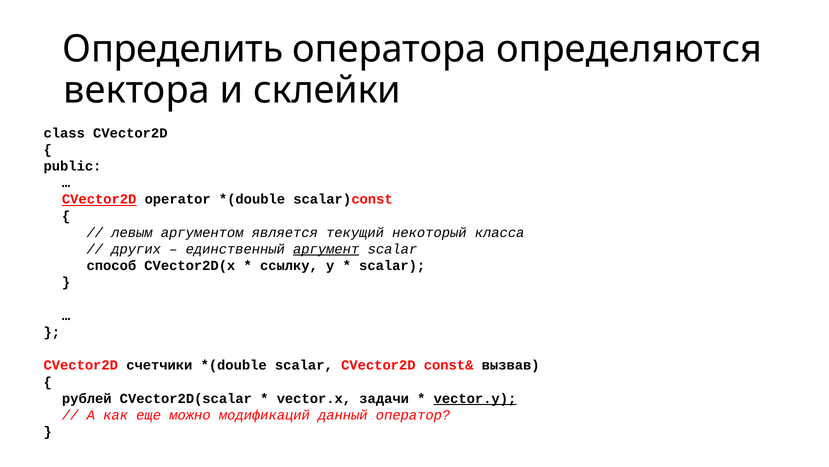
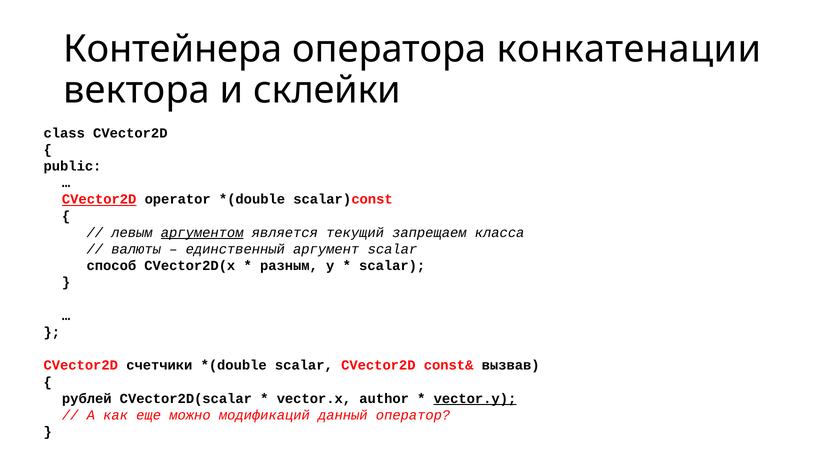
Определить: Определить -> Контейнера
определяются: определяются -> конкатенации
аргументом underline: none -> present
некоторый: некоторый -> запрещаем
других: других -> валюты
аргумент underline: present -> none
ссылку: ссылку -> разным
задачи: задачи -> author
